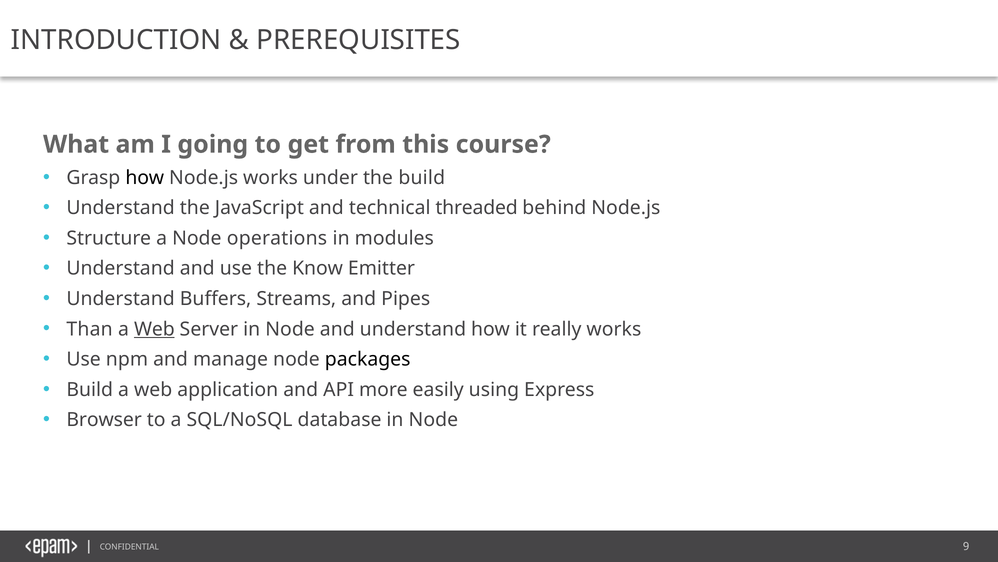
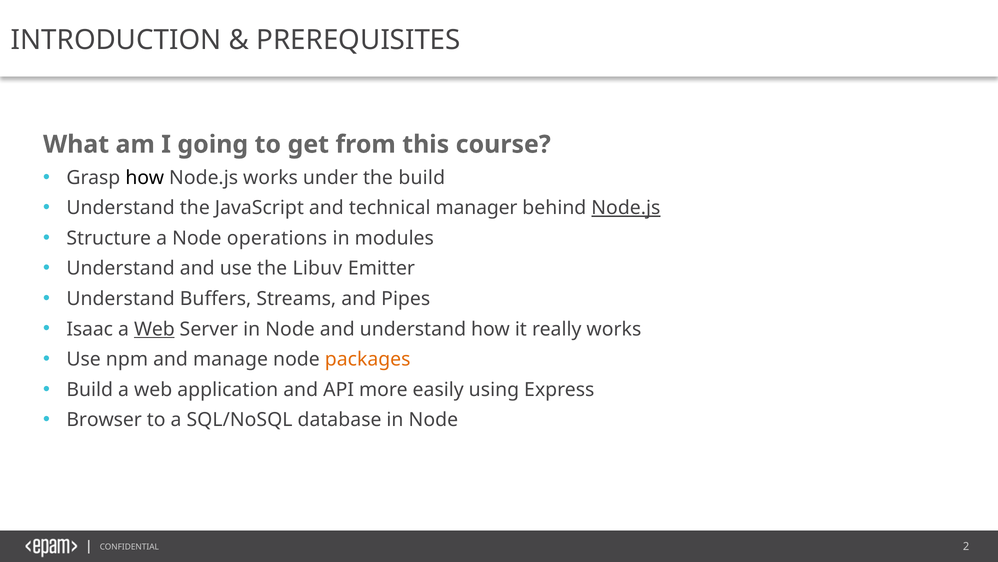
threaded: threaded -> manager
Node.js at (626, 208) underline: none -> present
Know: Know -> Libuv
Than: Than -> Isaac
packages colour: black -> orange
9: 9 -> 2
